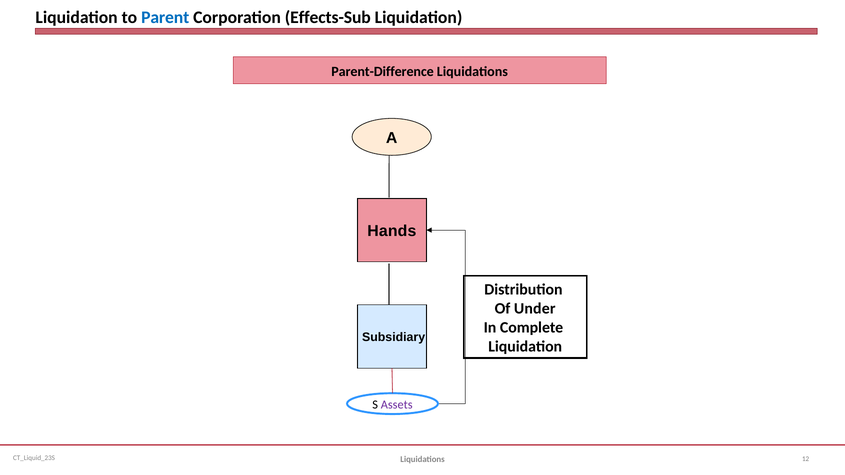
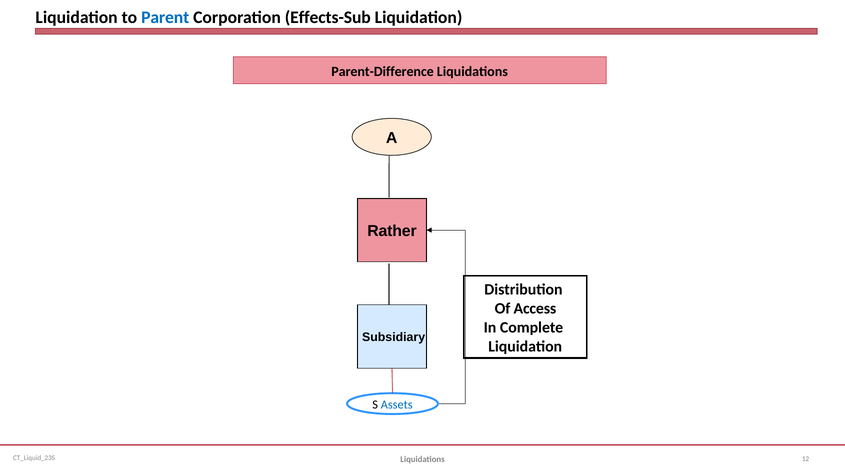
Hands: Hands -> Rather
Under: Under -> Access
Assets colour: purple -> blue
